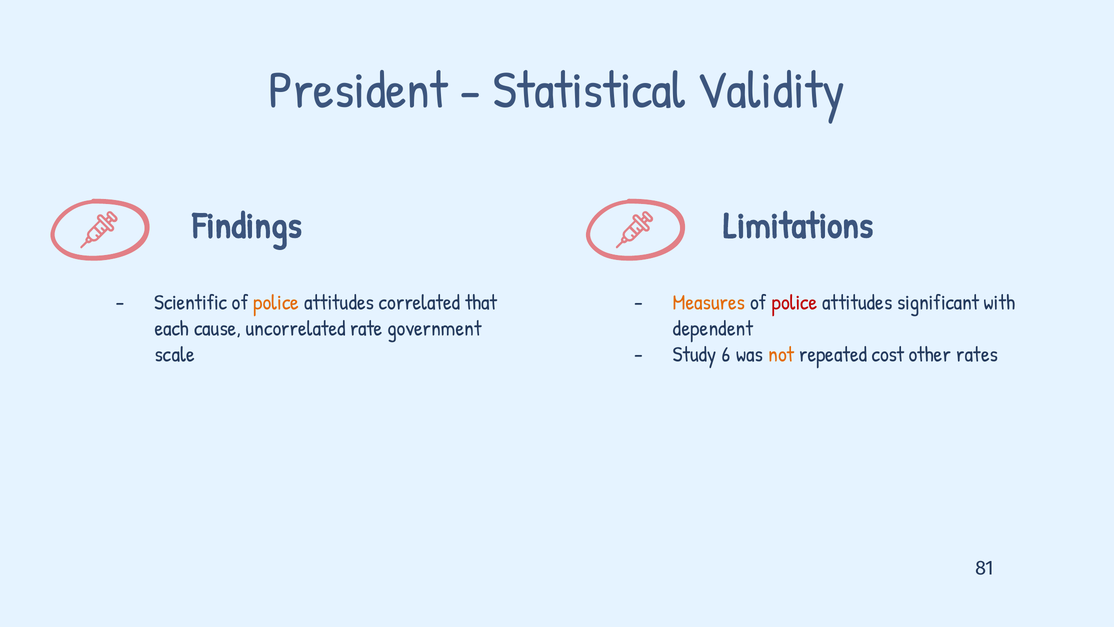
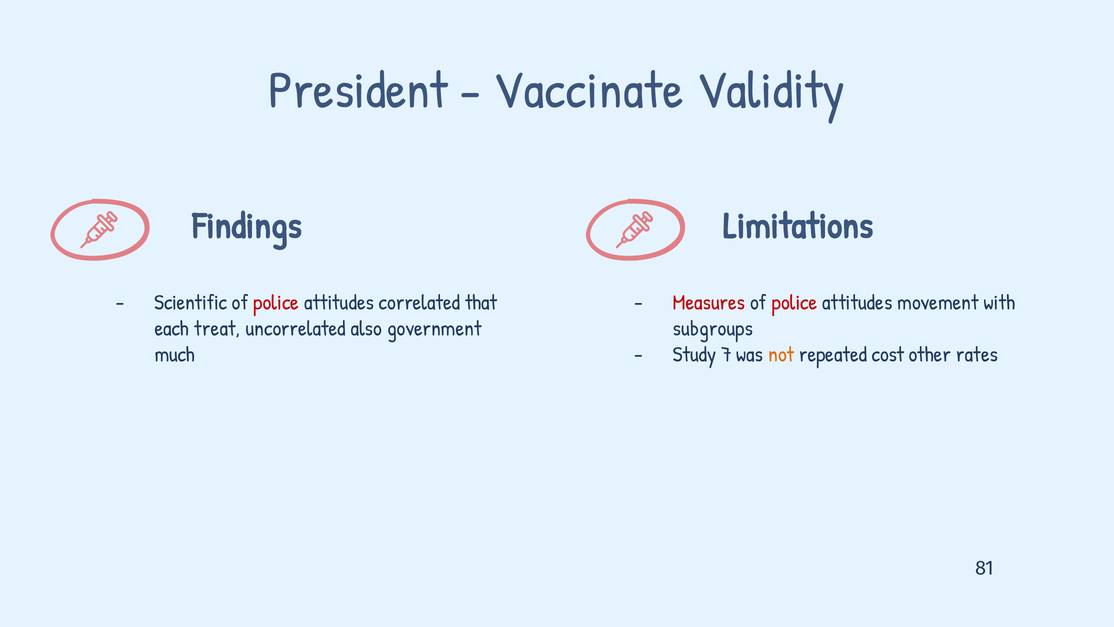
Statistical: Statistical -> Vaccinate
police at (276, 303) colour: orange -> red
Measures colour: orange -> red
significant: significant -> movement
cause: cause -> treat
rate: rate -> also
dependent: dependent -> subgroups
6: 6 -> 7
scale: scale -> much
